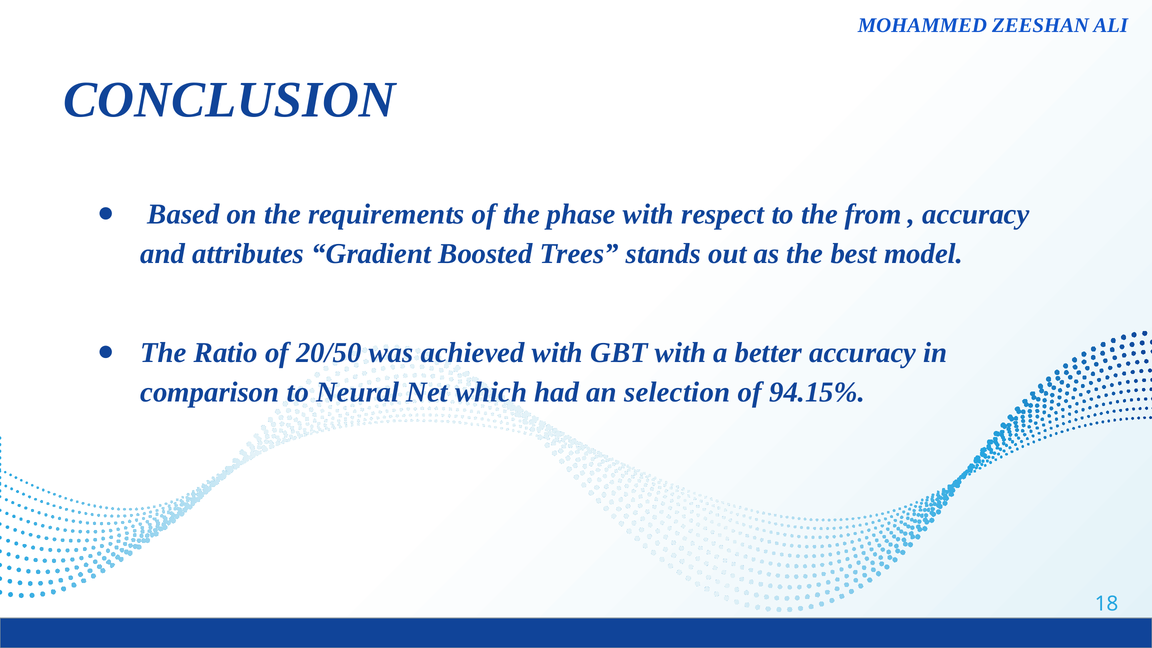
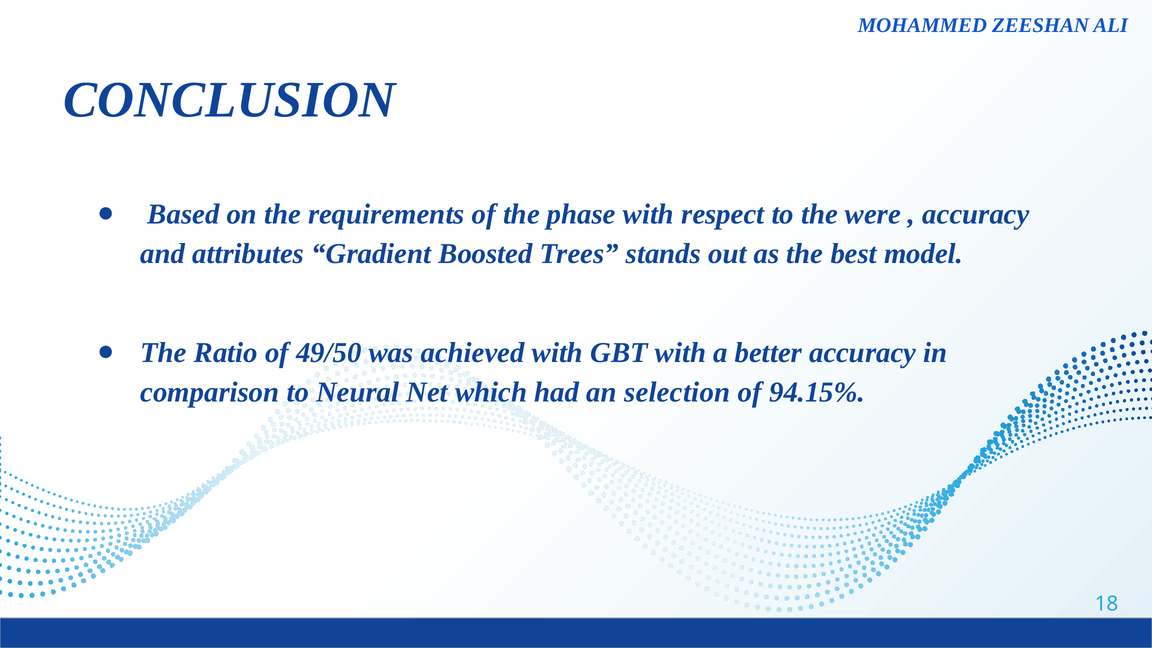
from: from -> were
20/50: 20/50 -> 49/50
